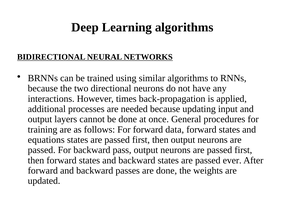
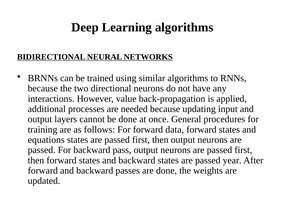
times: times -> value
ever: ever -> year
